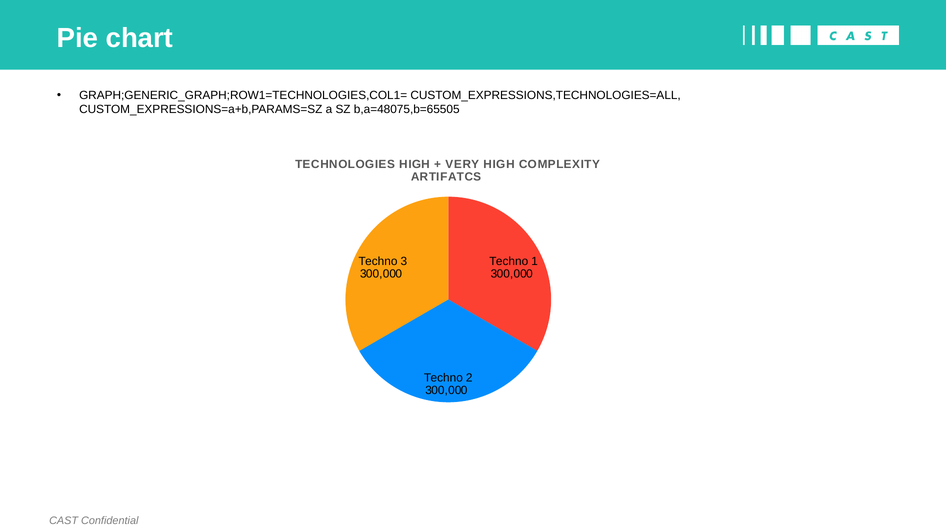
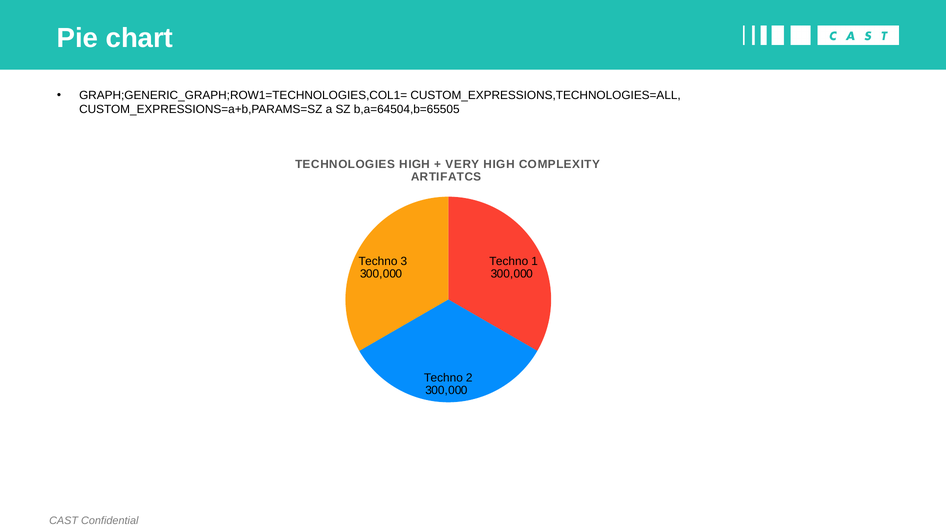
b,a=48075,b=65505: b,a=48075,b=65505 -> b,a=64504,b=65505
